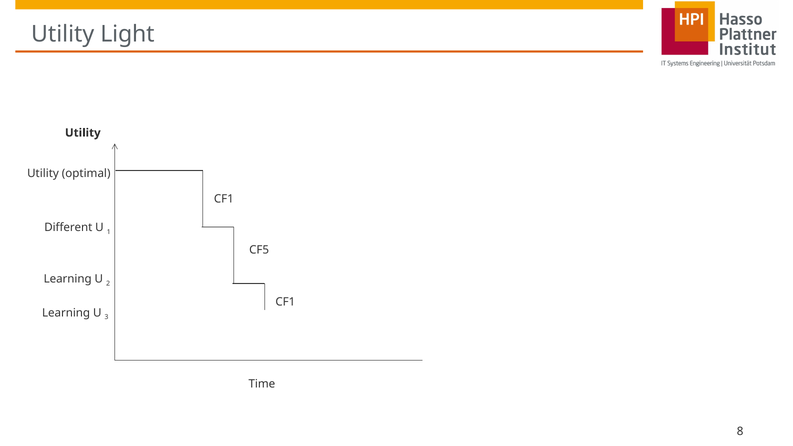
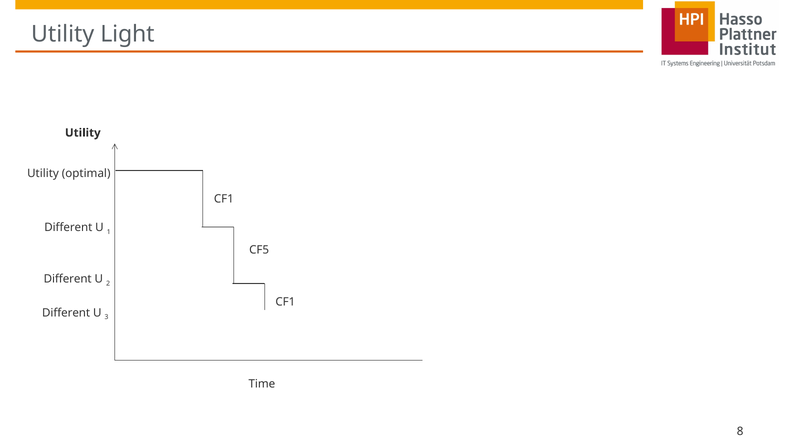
Learning at (68, 279): Learning -> Different
Learning at (66, 313): Learning -> Different
